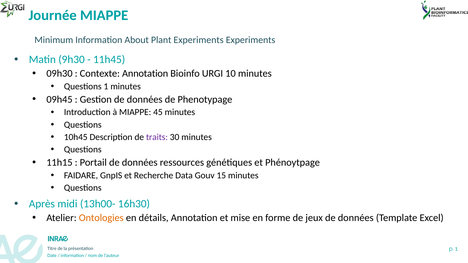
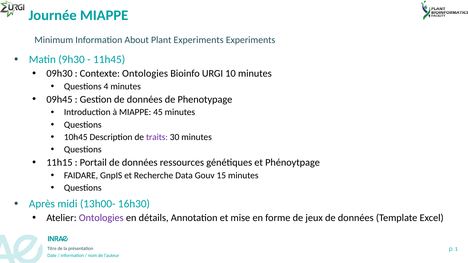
Contexte Annotation: Annotation -> Ontologies
Questions 1: 1 -> 4
Ontologies at (101, 218) colour: orange -> purple
